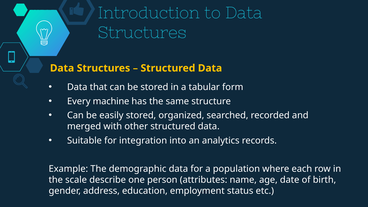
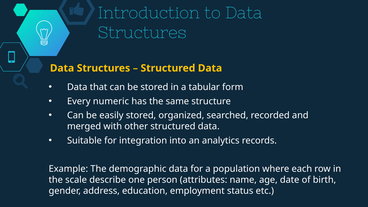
machine: machine -> numeric
